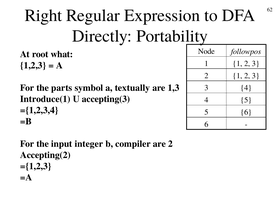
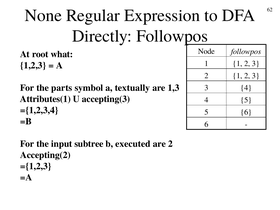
Right: Right -> None
Directly Portability: Portability -> Followpos
Introduce(1: Introduce(1 -> Attributes(1
integer: integer -> subtree
compiler: compiler -> executed
